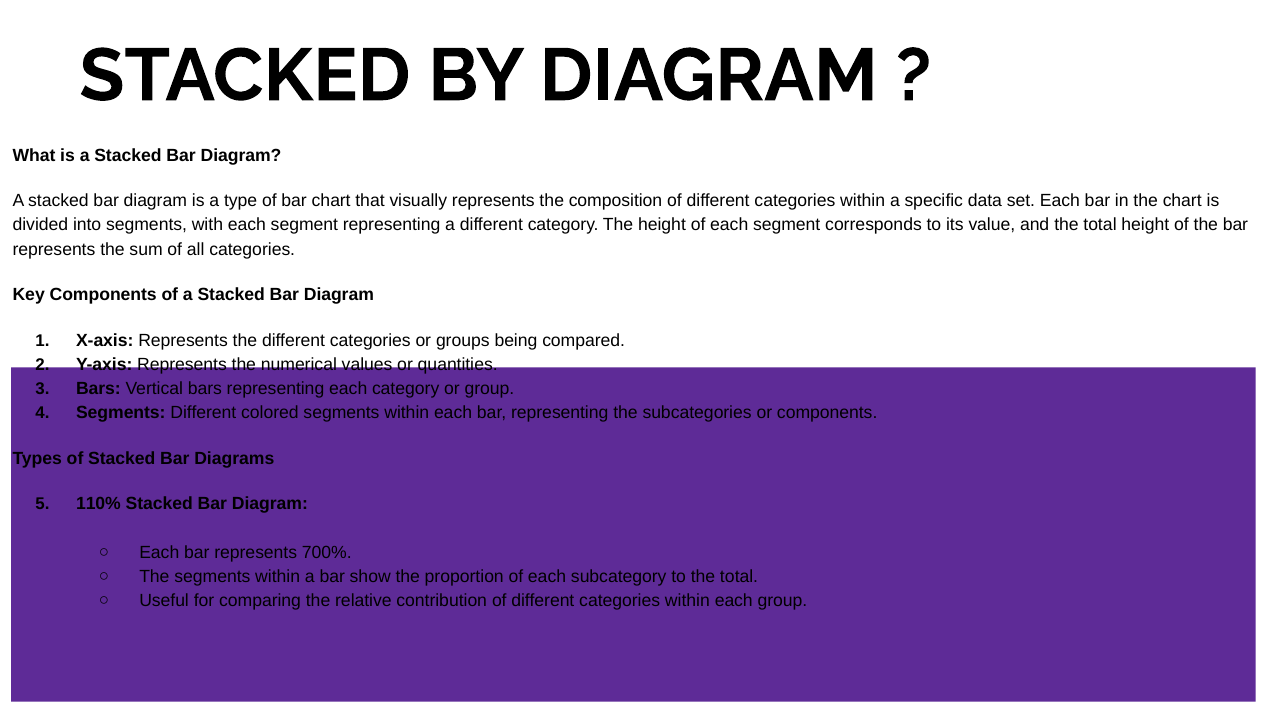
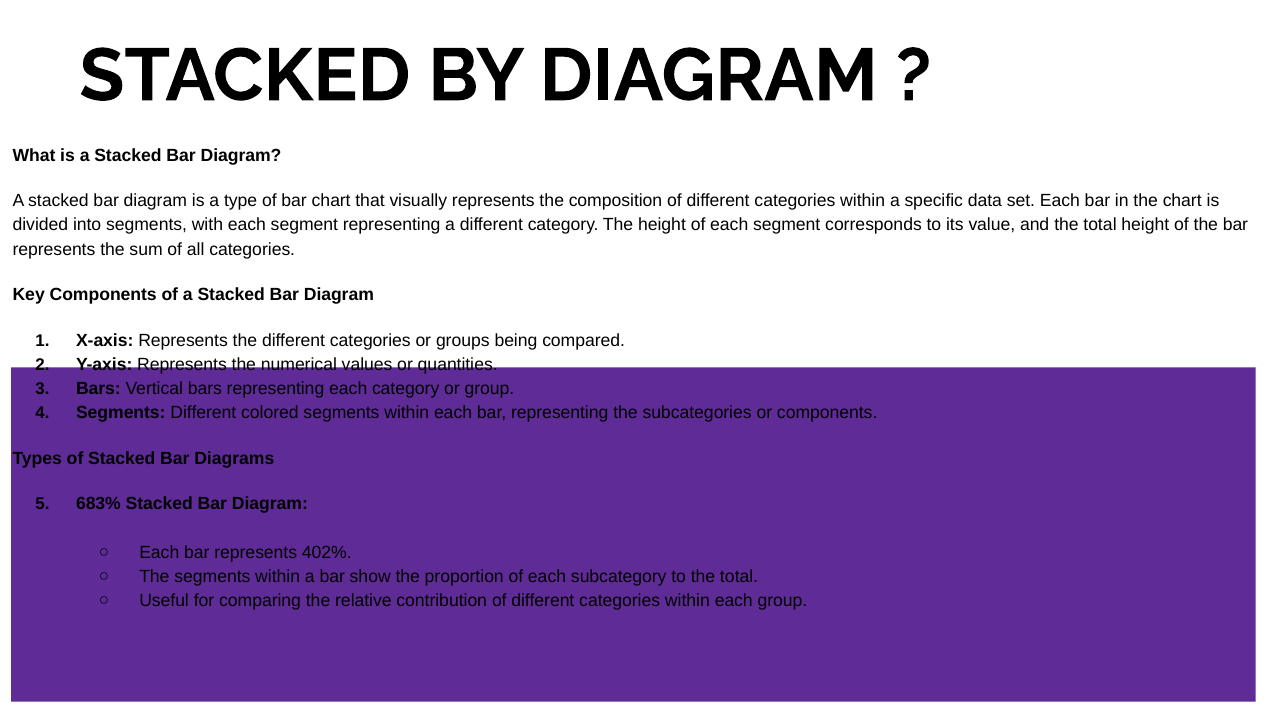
110%: 110% -> 683%
700%: 700% -> 402%
